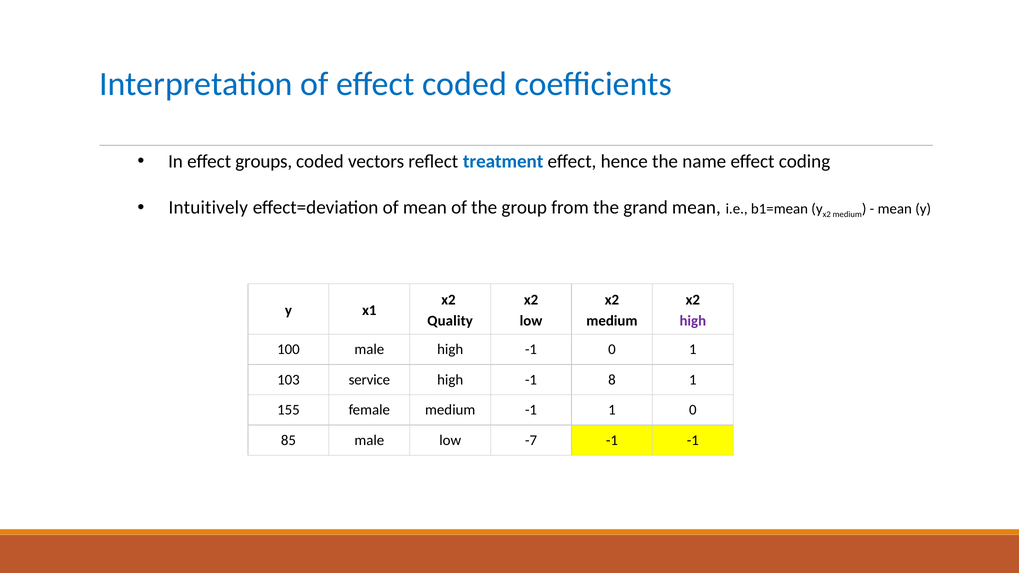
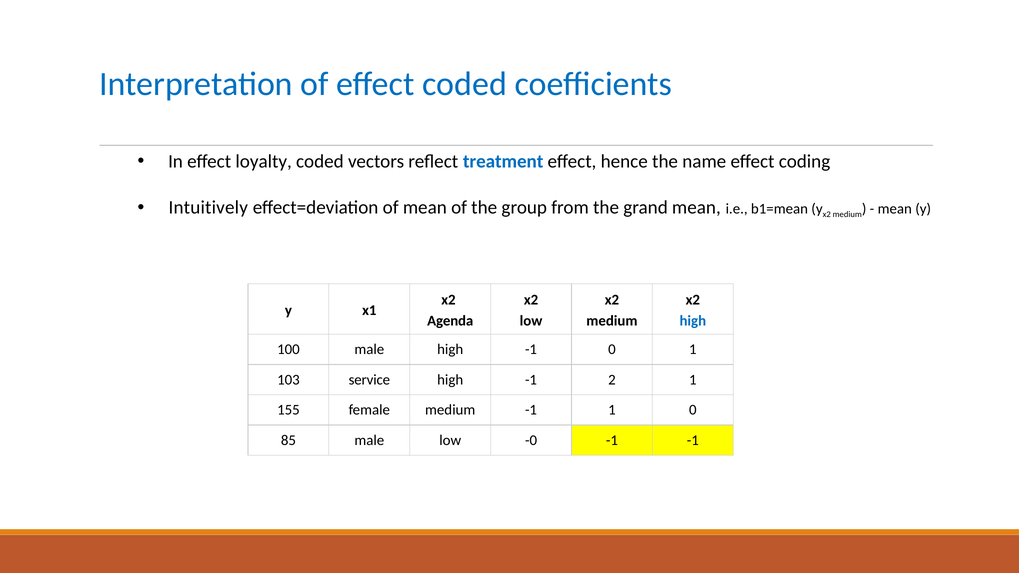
groups: groups -> loyalty
Quality: Quality -> Agenda
high at (693, 321) colour: purple -> blue
8: 8 -> 2
-7: -7 -> -0
